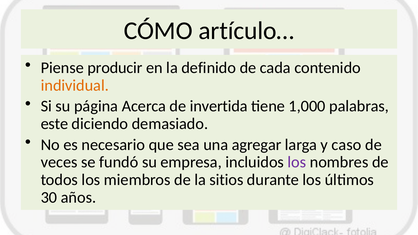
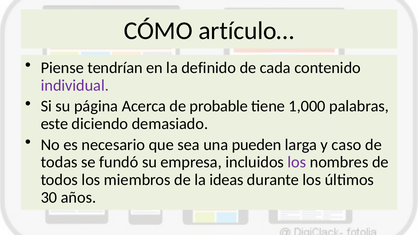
producir: producir -> tendrían
individual colour: orange -> purple
invertida: invertida -> probable
agregar: agregar -> pueden
veces: veces -> todas
sitios: sitios -> ideas
